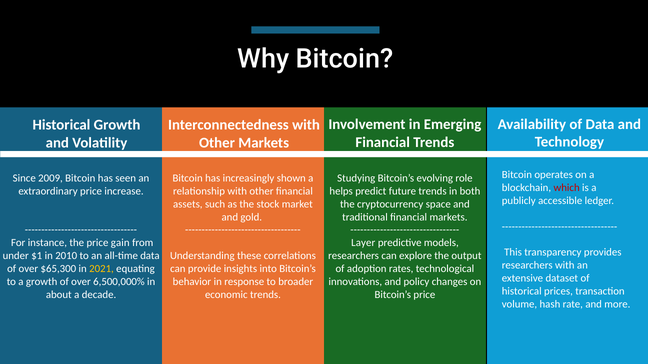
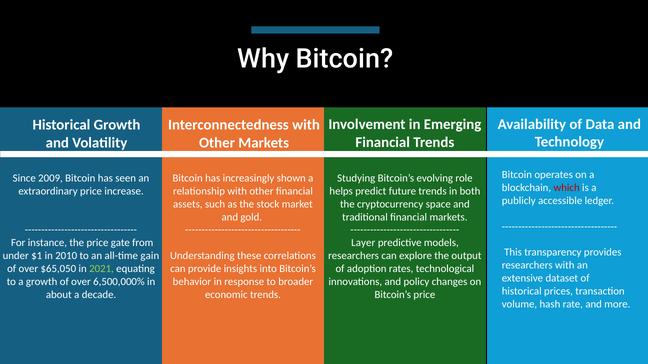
gain: gain -> gate
all-time data: data -> gain
$65,300: $65,300 -> $65,050
2021 colour: yellow -> light green
